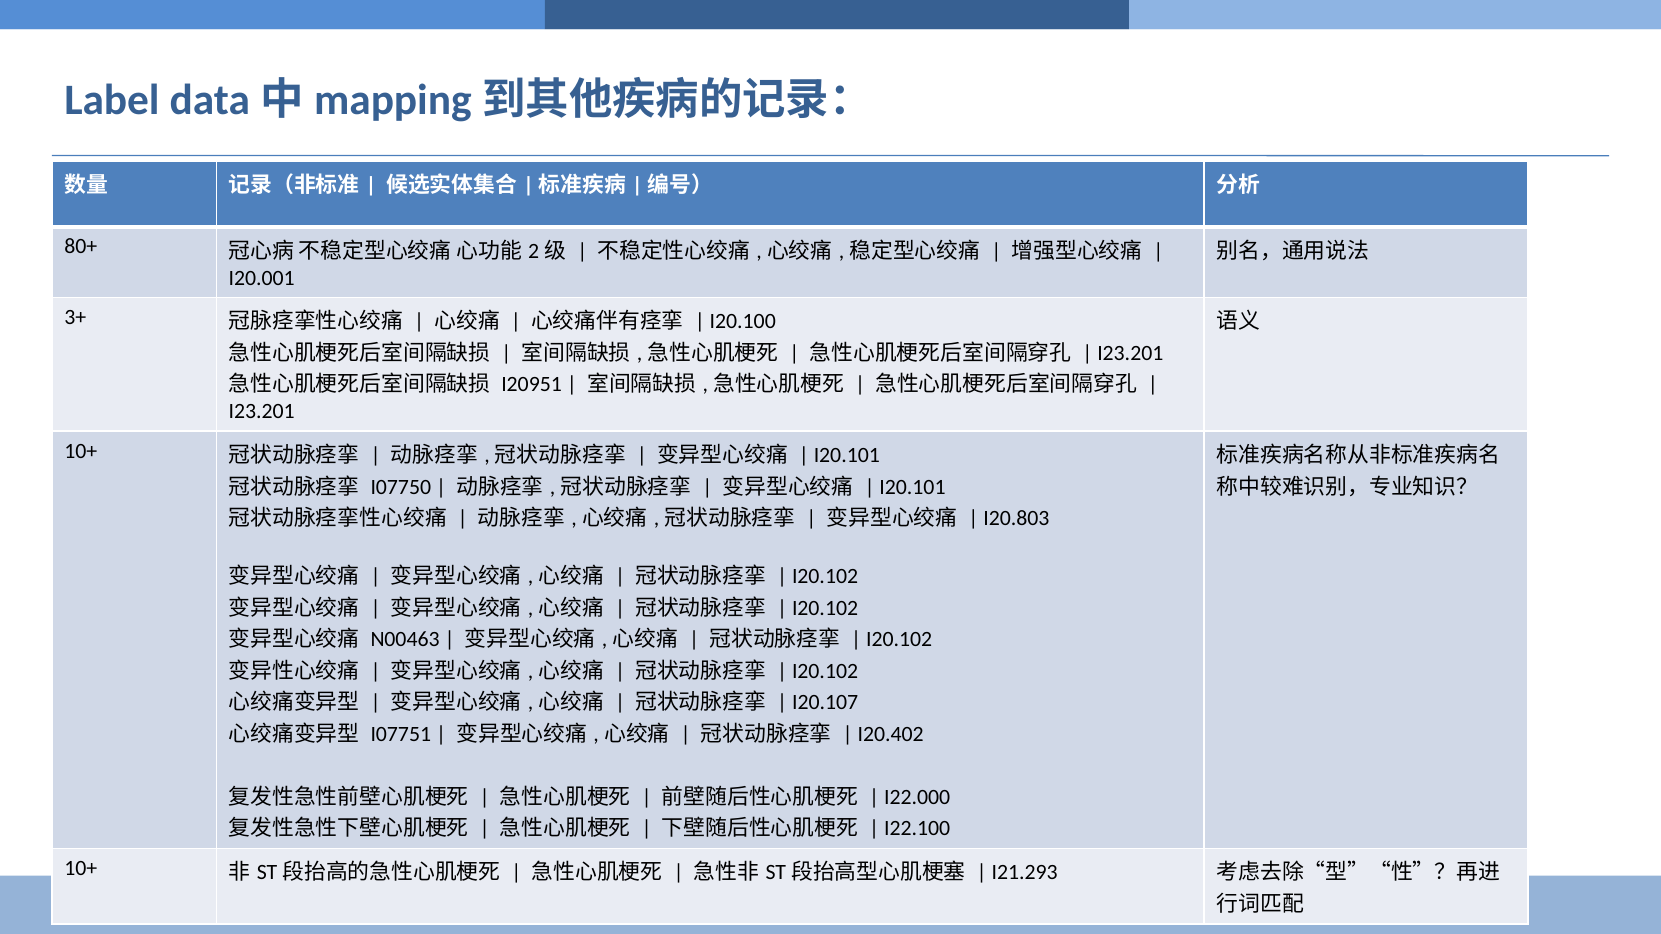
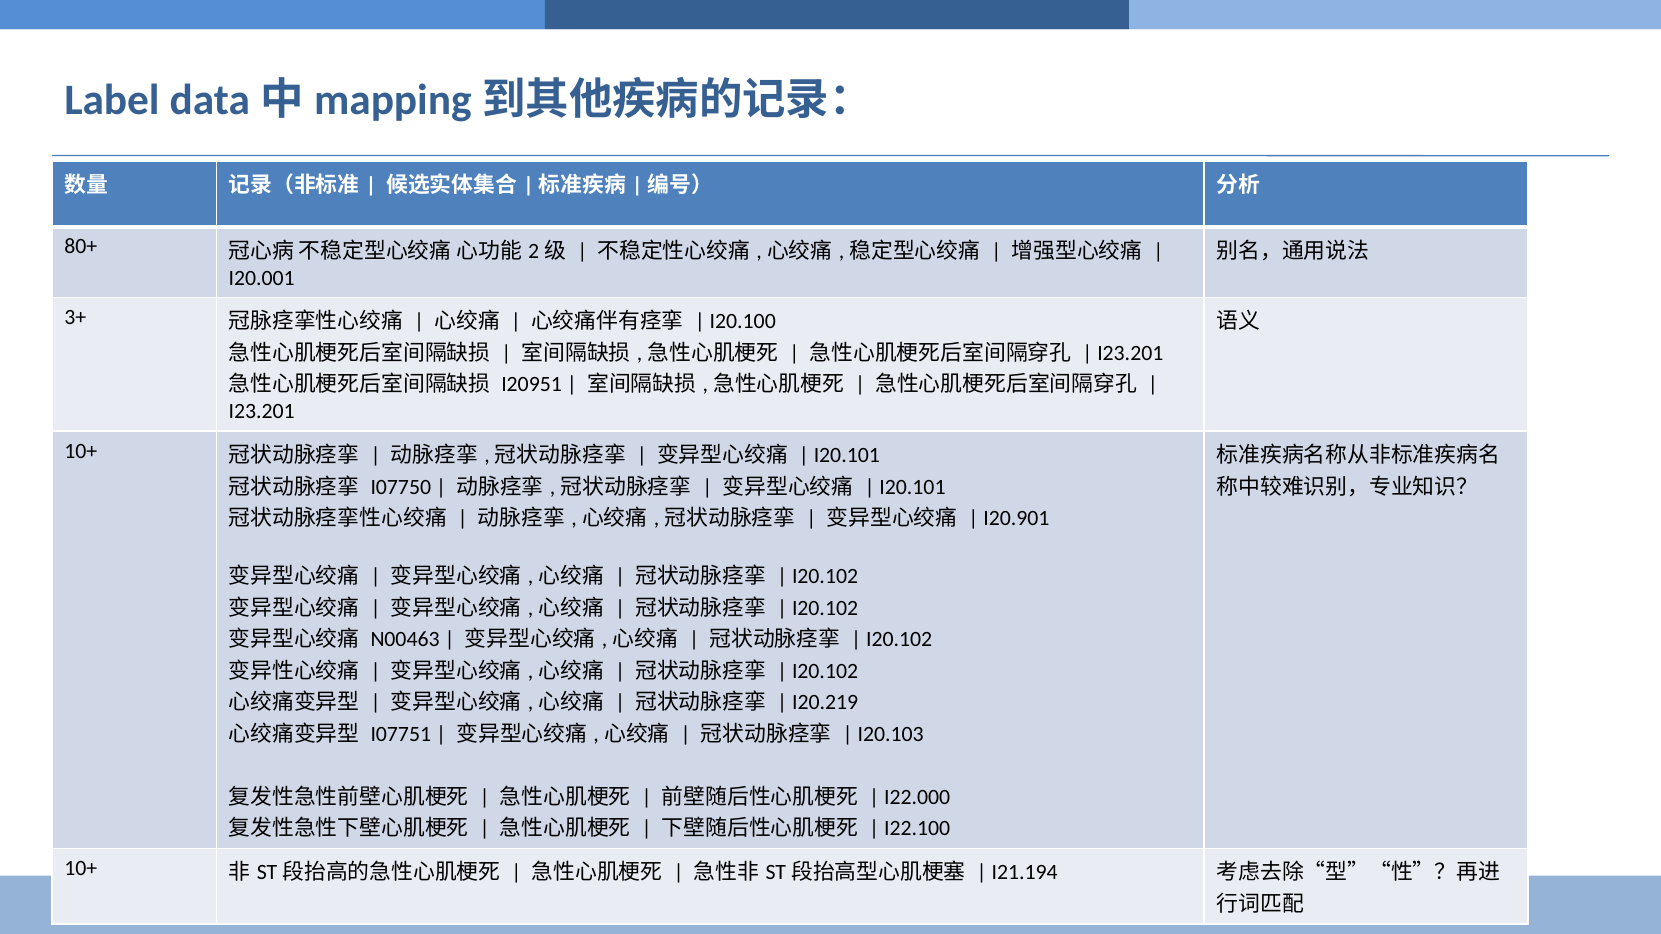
I20.803: I20.803 -> I20.901
I20.107: I20.107 -> I20.219
I20.402: I20.402 -> I20.103
I21.293: I21.293 -> I21.194
